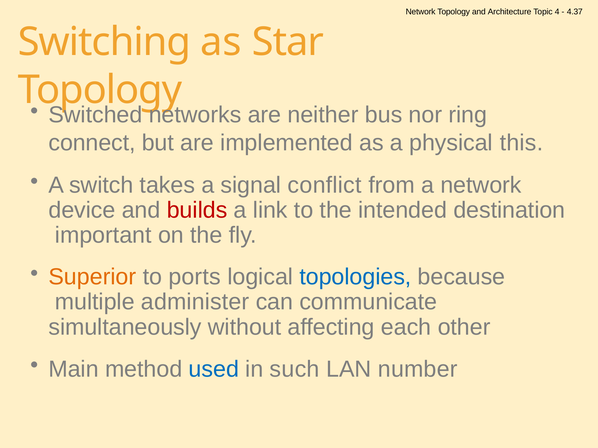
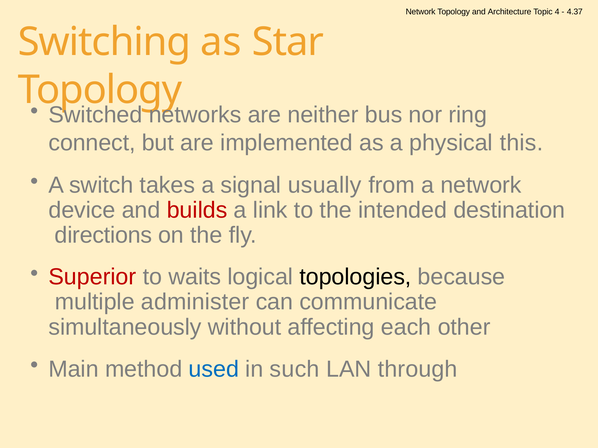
conflict: conflict -> usually
important: important -> directions
Superior colour: orange -> red
ports: ports -> waits
topologies colour: blue -> black
number: number -> through
